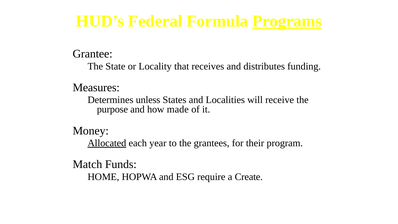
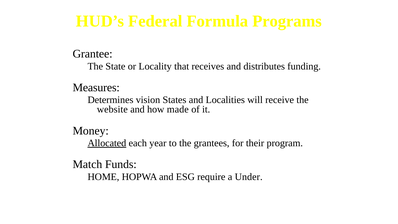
Programs underline: present -> none
unless: unless -> vision
purpose: purpose -> website
Create: Create -> Under
